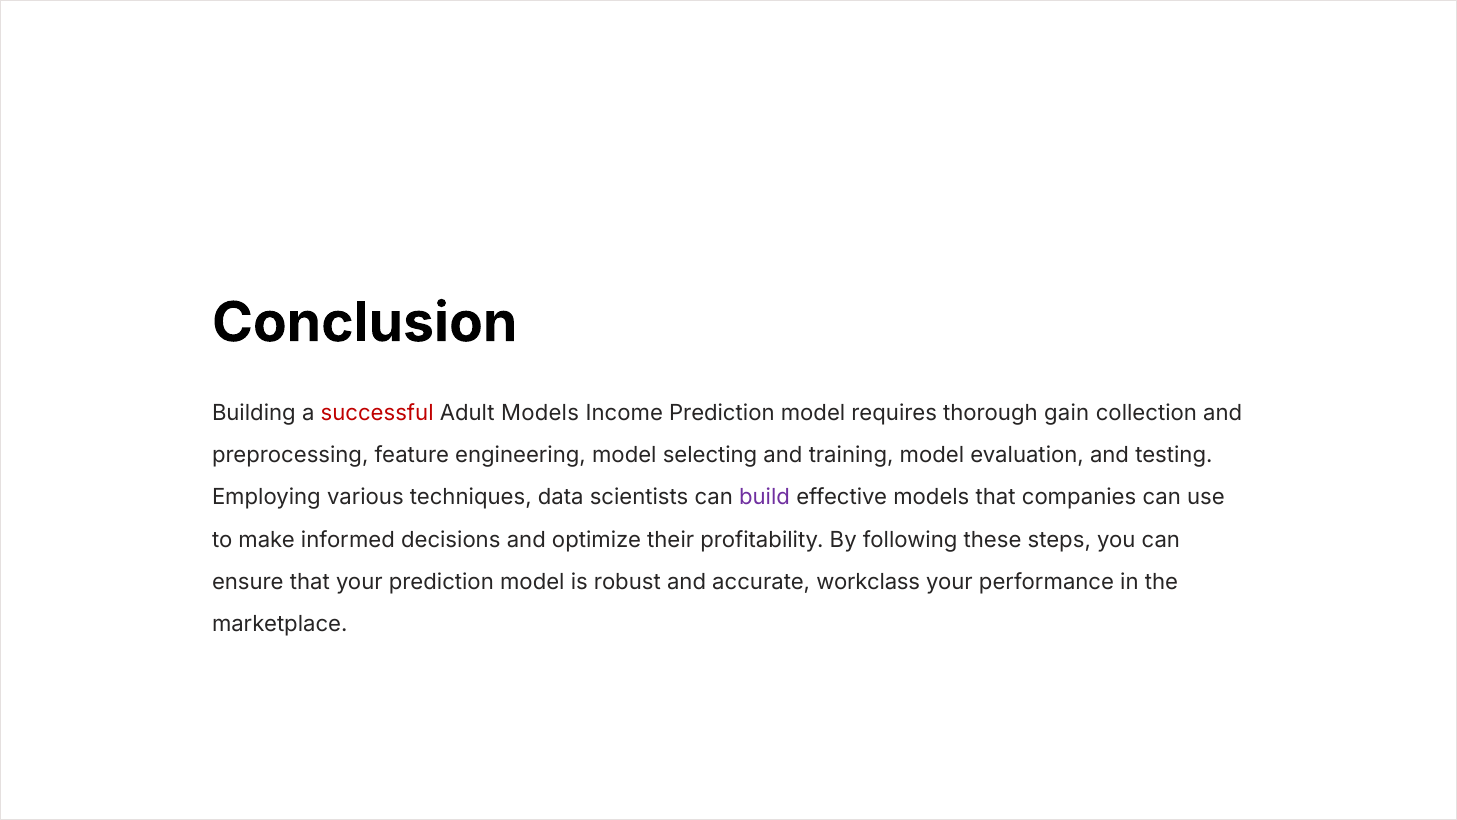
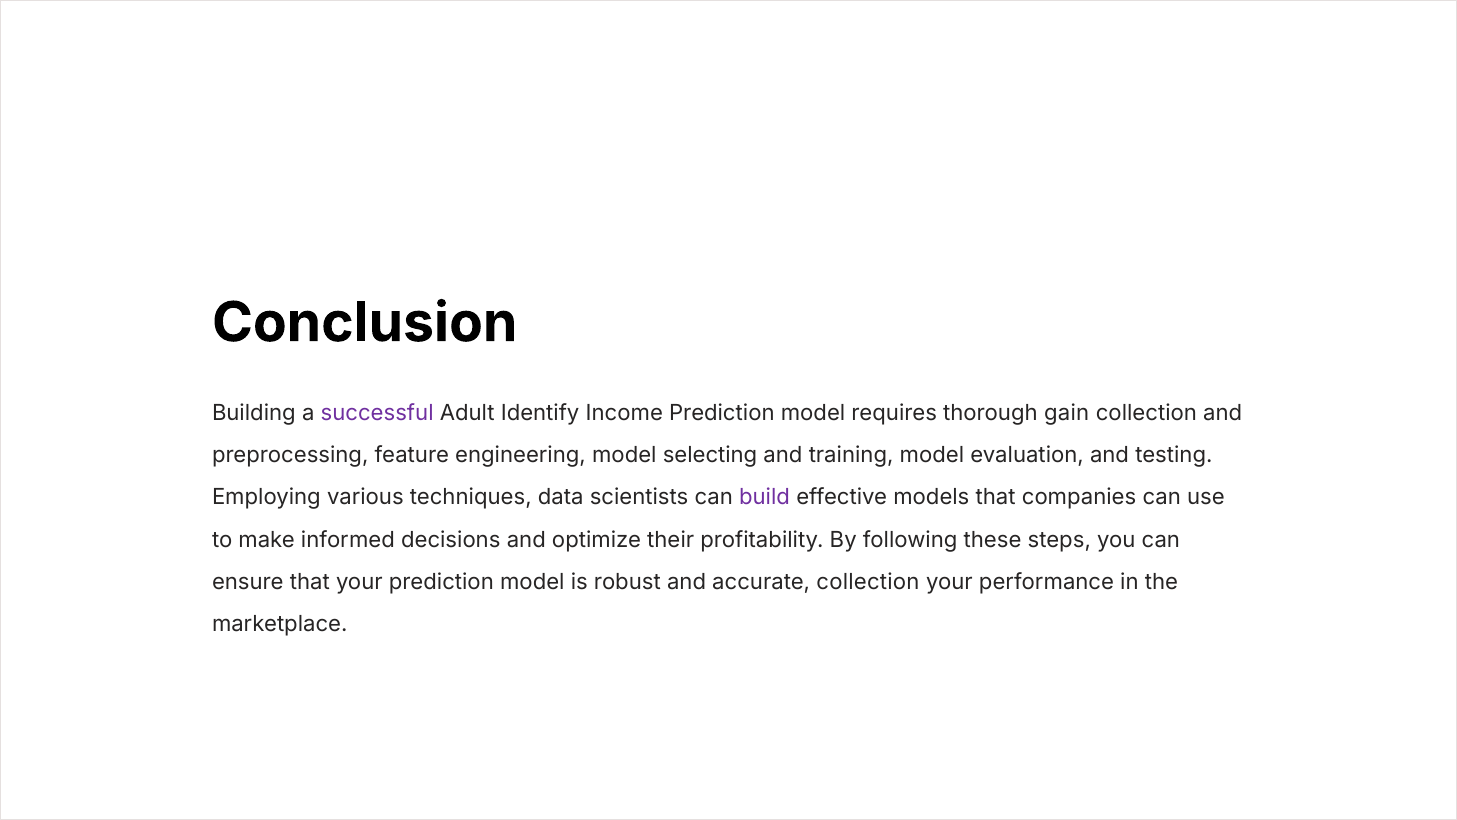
successful colour: red -> purple
Adult Models: Models -> Identify
accurate workclass: workclass -> collection
